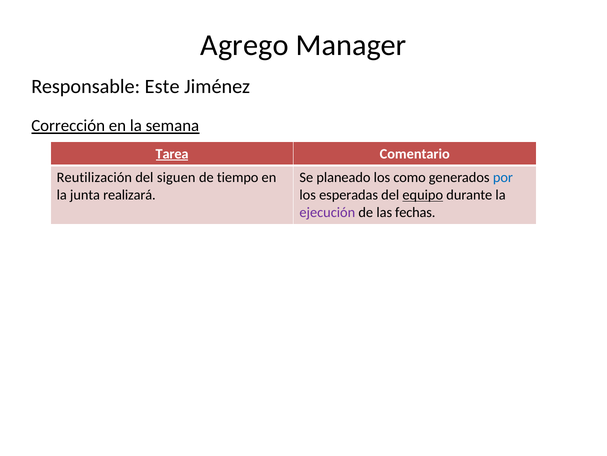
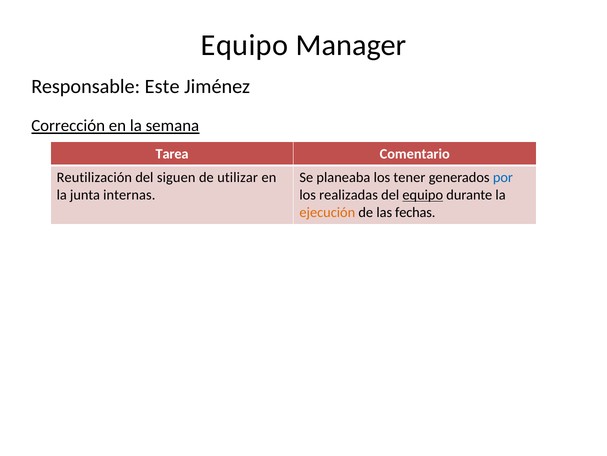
Agrego at (245, 45): Agrego -> Equipo
Tarea underline: present -> none
tiempo: tiempo -> utilizar
planeado: planeado -> planeaba
como: como -> tener
realizará: realizará -> internas
esperadas: esperadas -> realizadas
ejecución colour: purple -> orange
